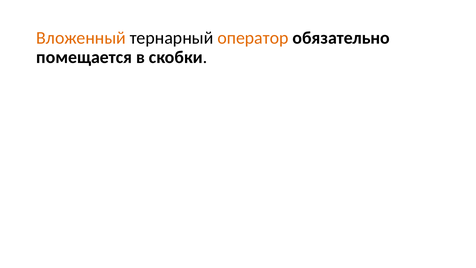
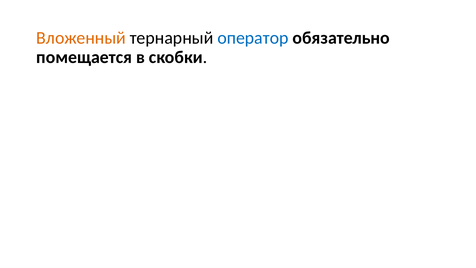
оператор colour: orange -> blue
